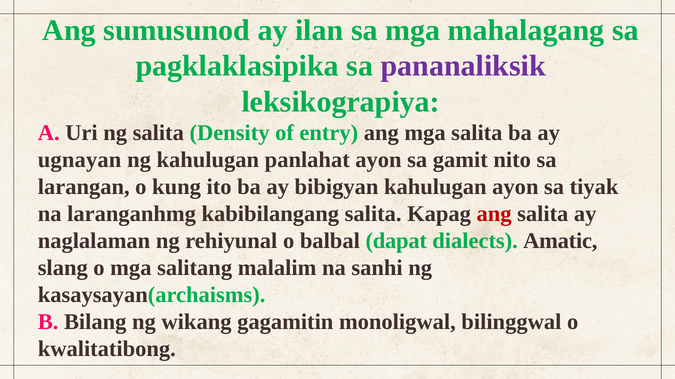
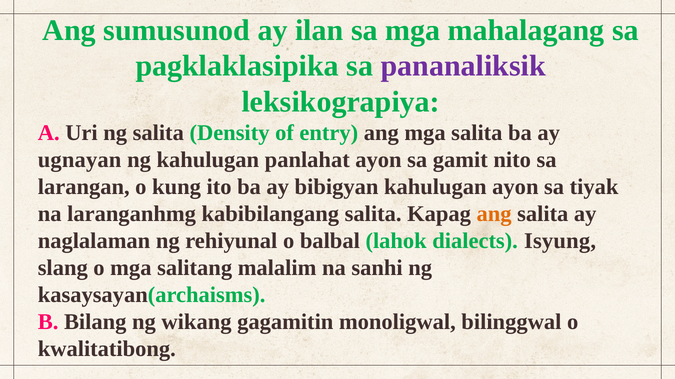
ang at (494, 214) colour: red -> orange
dapat: dapat -> lahok
Amatic: Amatic -> Isyung
